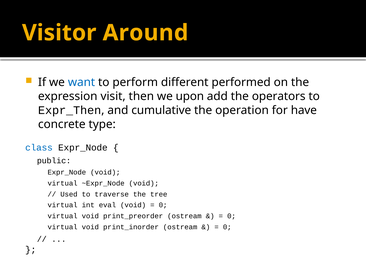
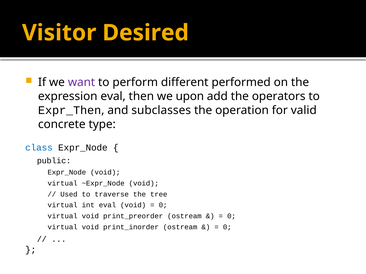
Around: Around -> Desired
want colour: blue -> purple
expression visit: visit -> eval
cumulative: cumulative -> subclasses
have: have -> valid
